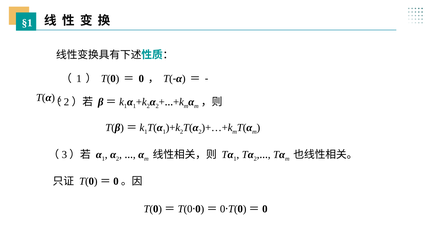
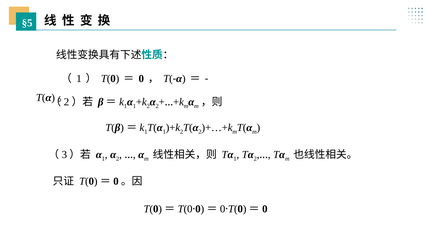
§1: §1 -> §5
